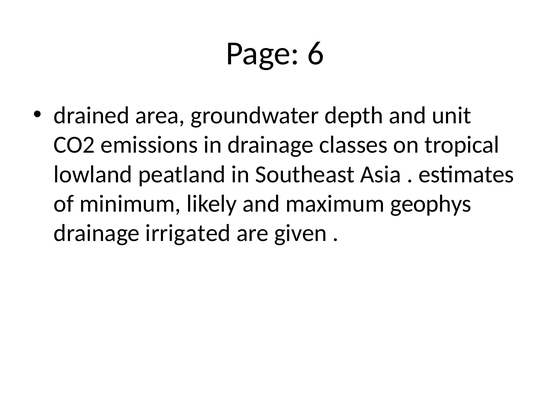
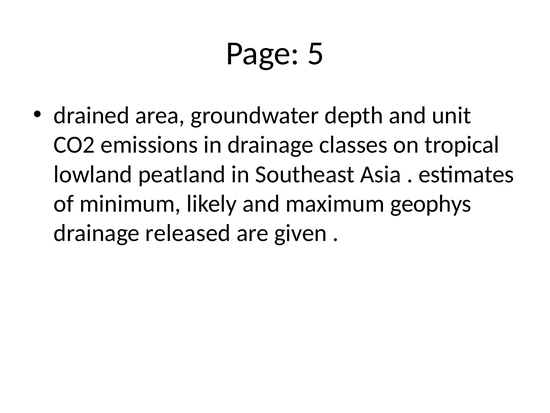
6: 6 -> 5
irrigated: irrigated -> released
